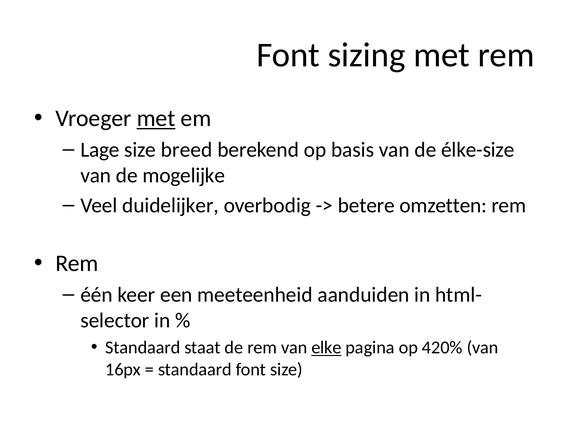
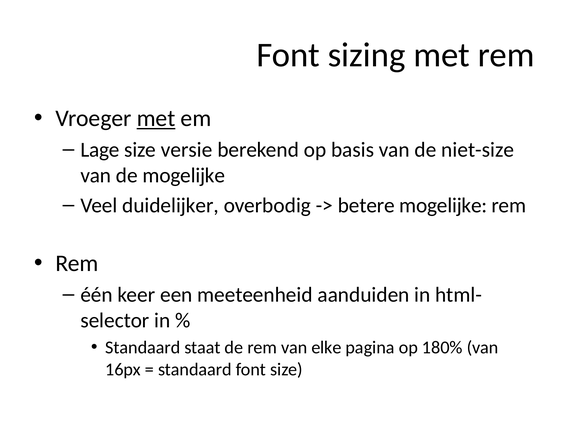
breed: breed -> versie
élke-size: élke-size -> niet-size
betere omzetten: omzetten -> mogelijke
elke underline: present -> none
420%: 420% -> 180%
